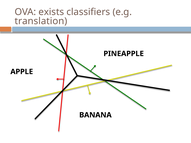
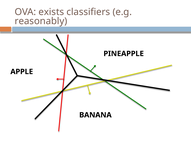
translation: translation -> reasonably
